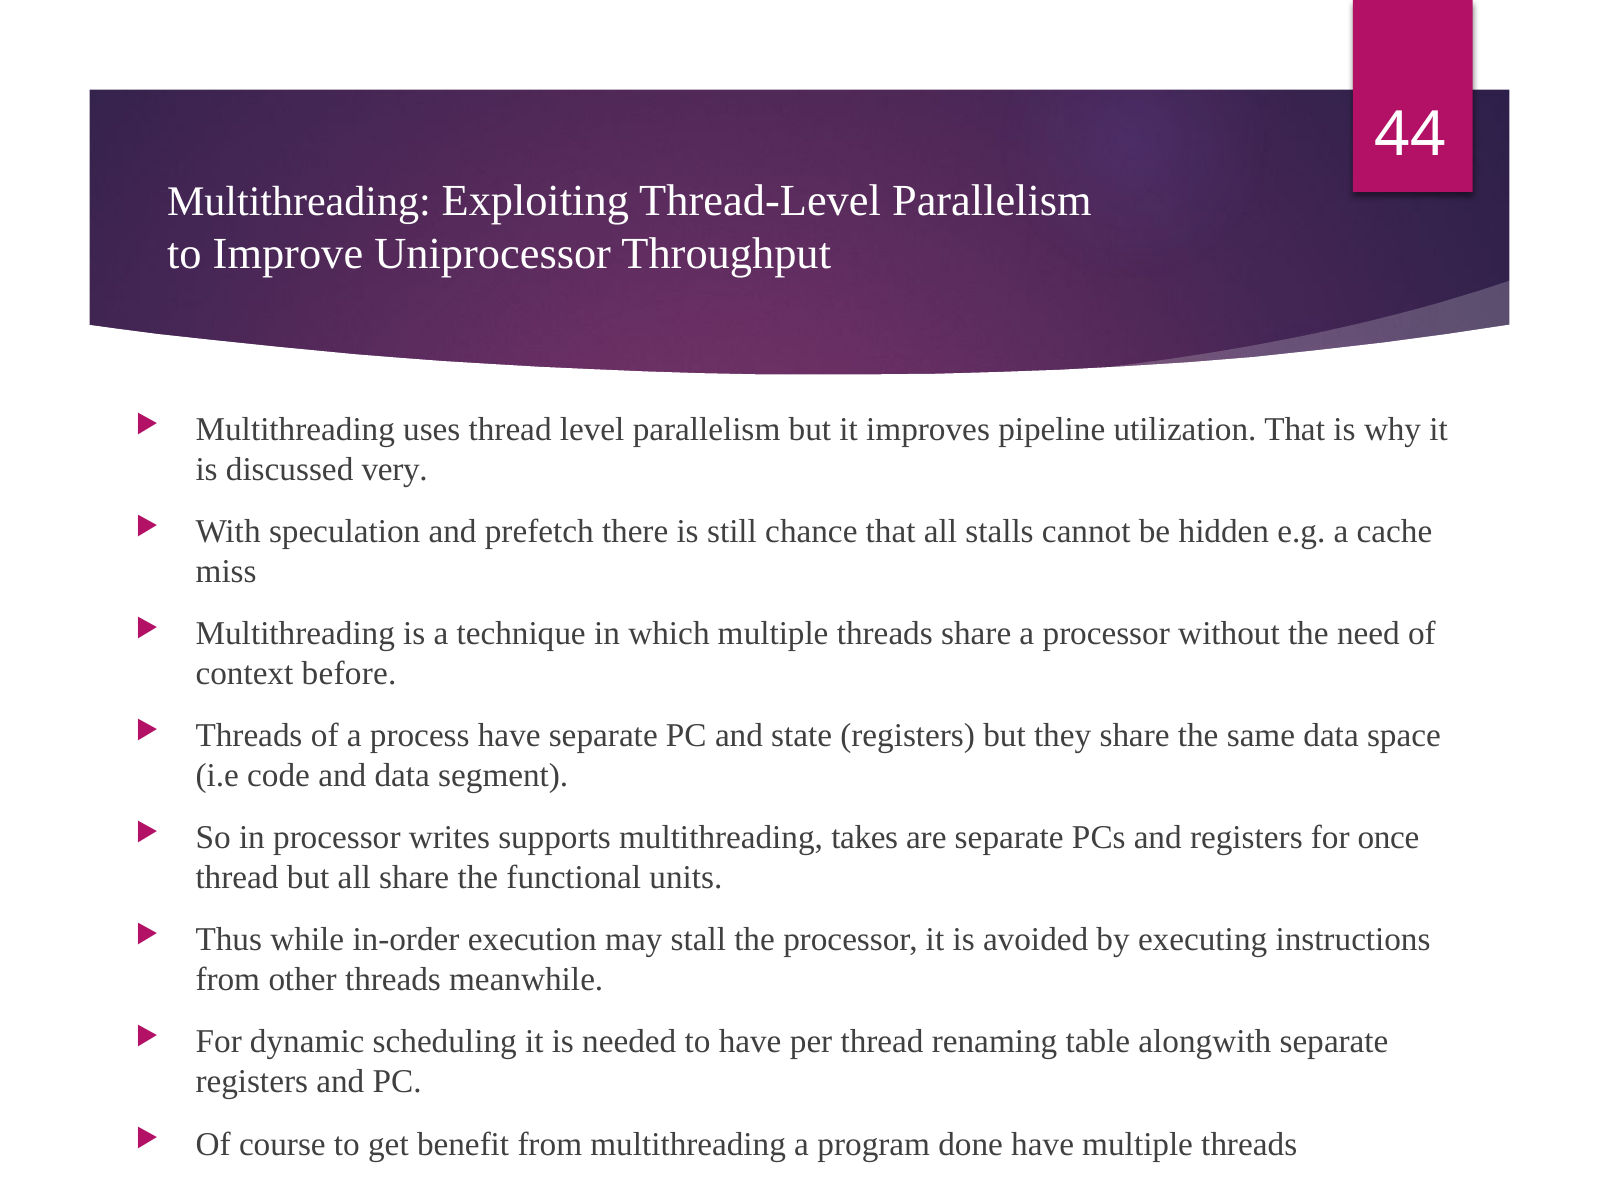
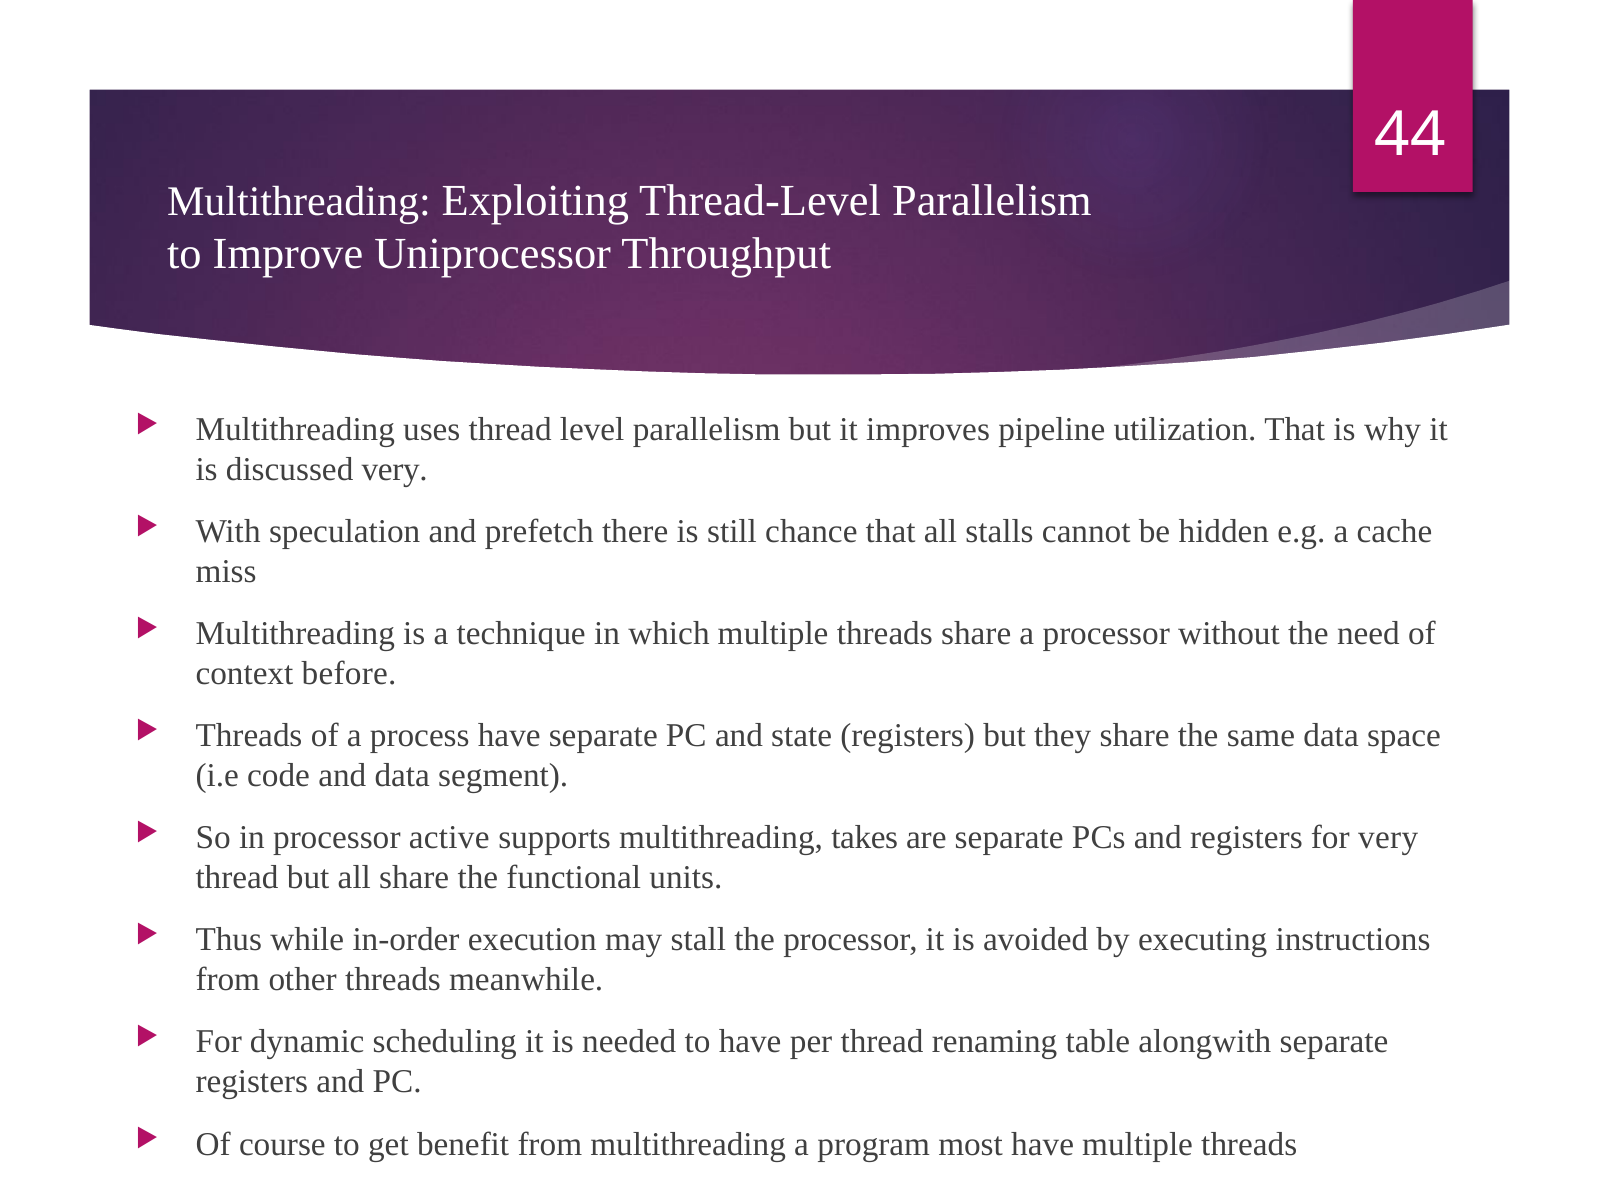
writes: writes -> active
for once: once -> very
done: done -> most
